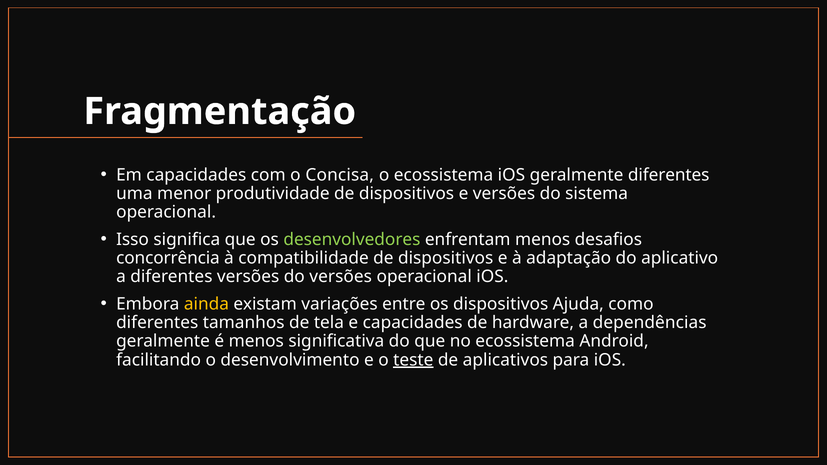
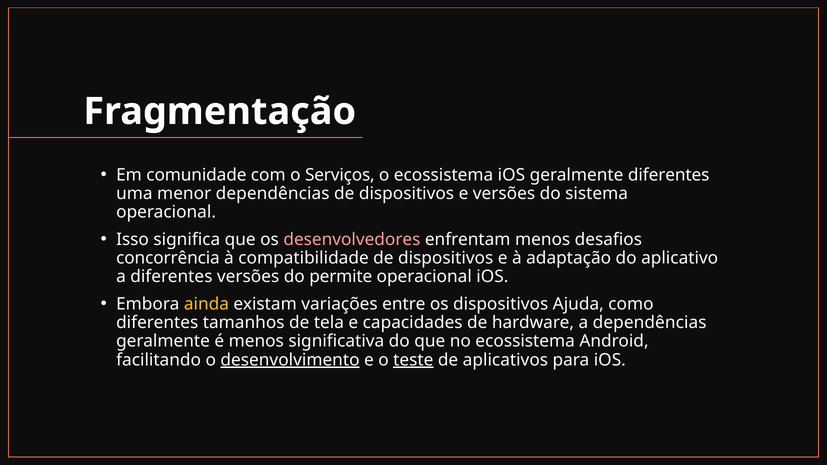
Em capacidades: capacidades -> comunidade
Concisa: Concisa -> Serviços
menor produtividade: produtividade -> dependências
desenvolvedores colour: light green -> pink
do versões: versões -> permite
desenvolvimento underline: none -> present
